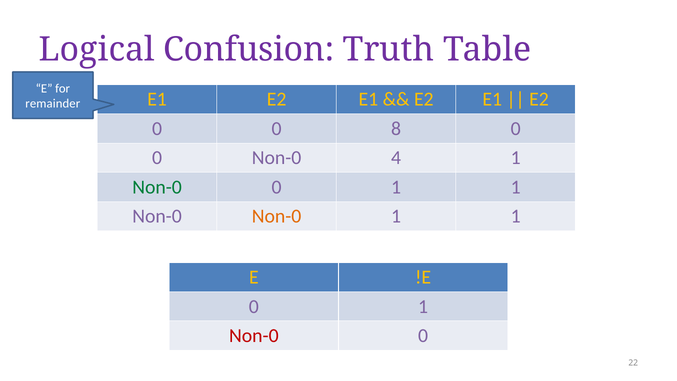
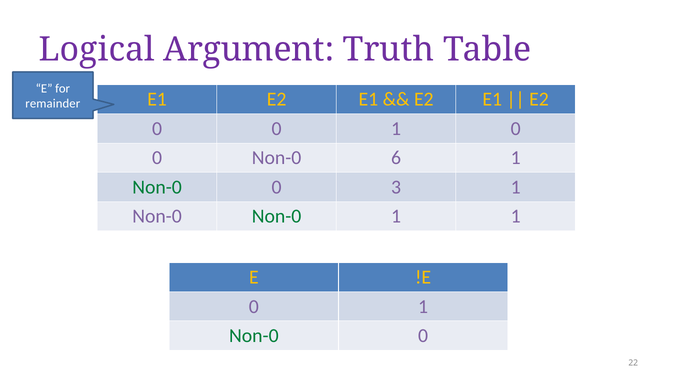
Confusion: Confusion -> Argument
0 0 8: 8 -> 1
4: 4 -> 6
1 at (396, 187): 1 -> 3
Non-0 at (277, 216) colour: orange -> green
Non-0 at (254, 336) colour: red -> green
